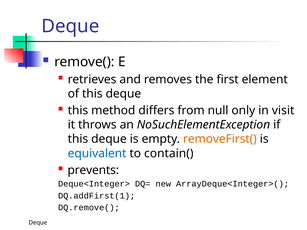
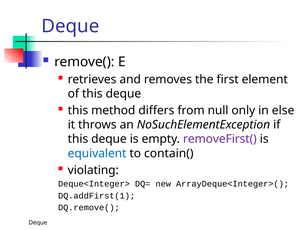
visit: visit -> else
removeFirst( colour: orange -> purple
prevents: prevents -> violating
